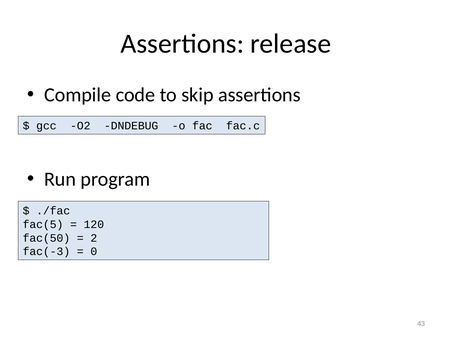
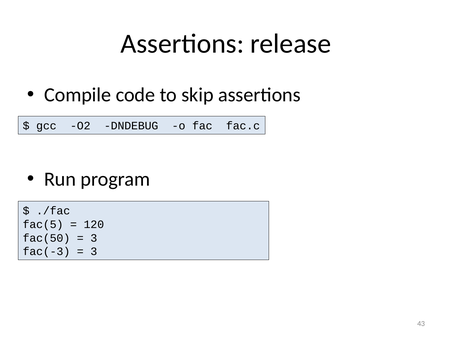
2 at (94, 238): 2 -> 3
0 at (94, 252): 0 -> 3
